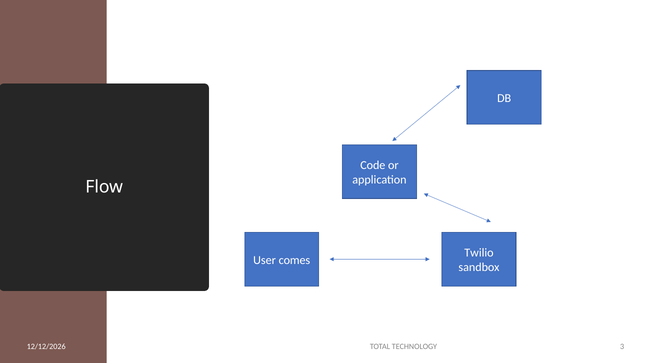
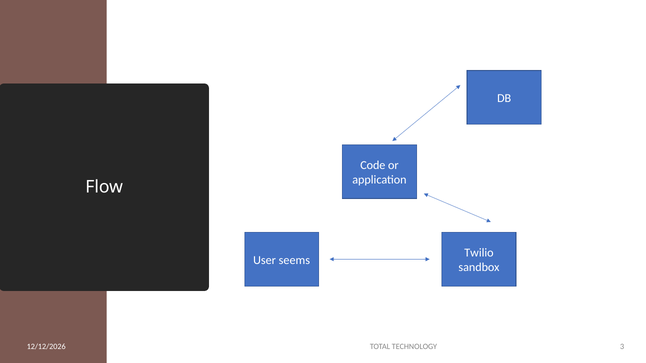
comes: comes -> seems
